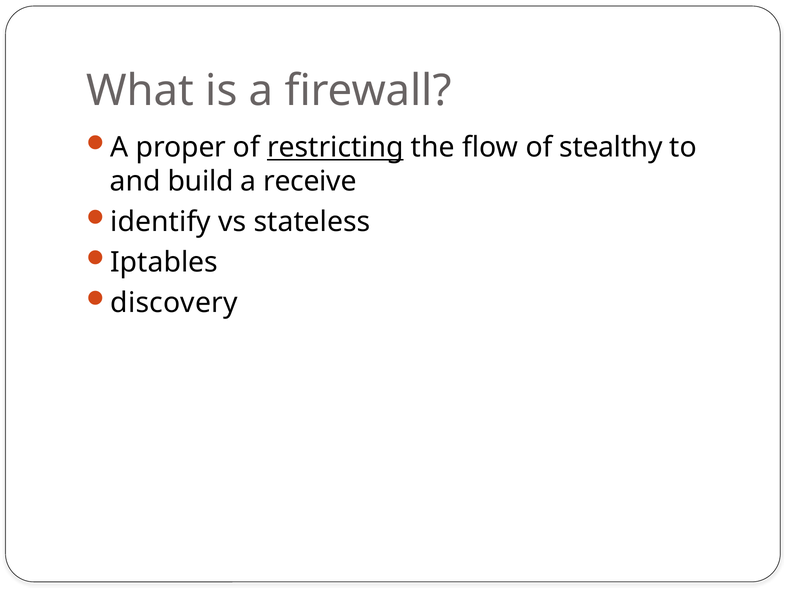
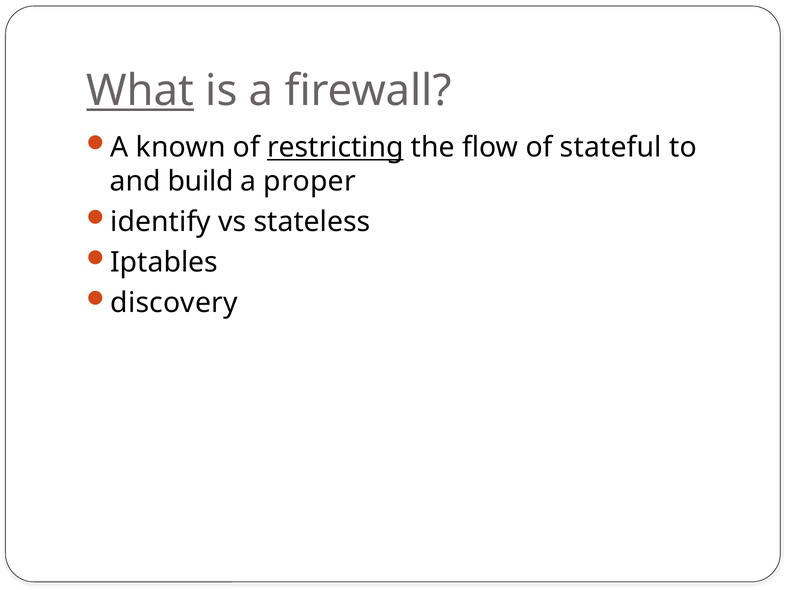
What underline: none -> present
proper: proper -> known
stealthy: stealthy -> stateful
receive: receive -> proper
